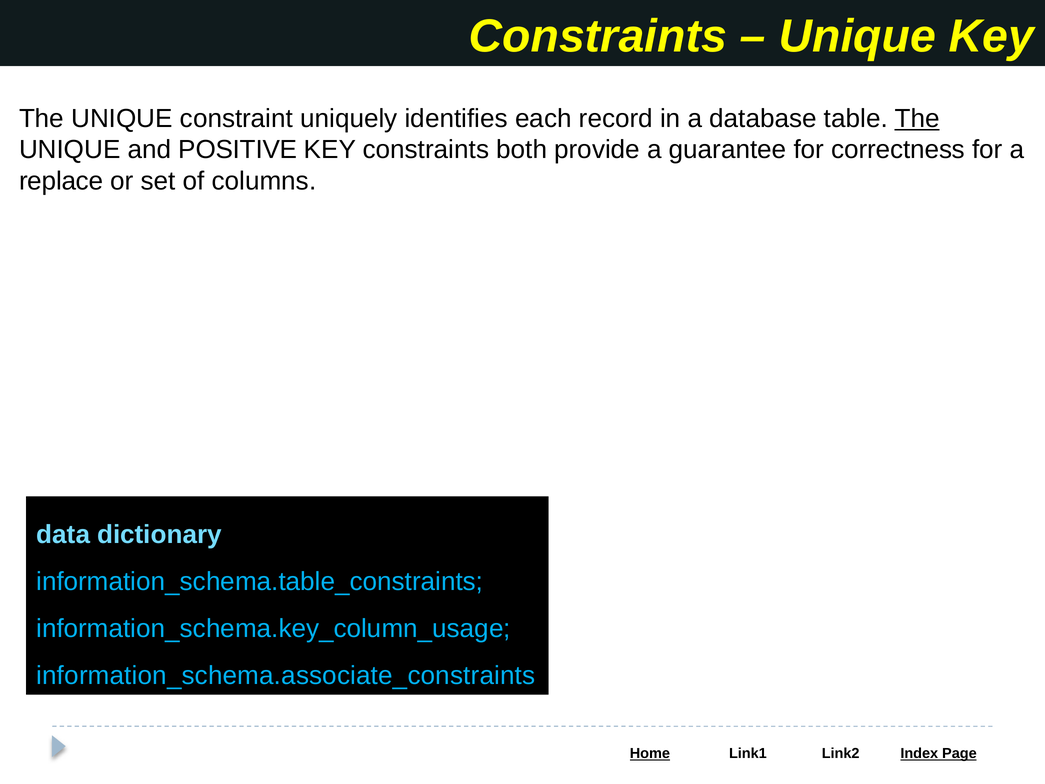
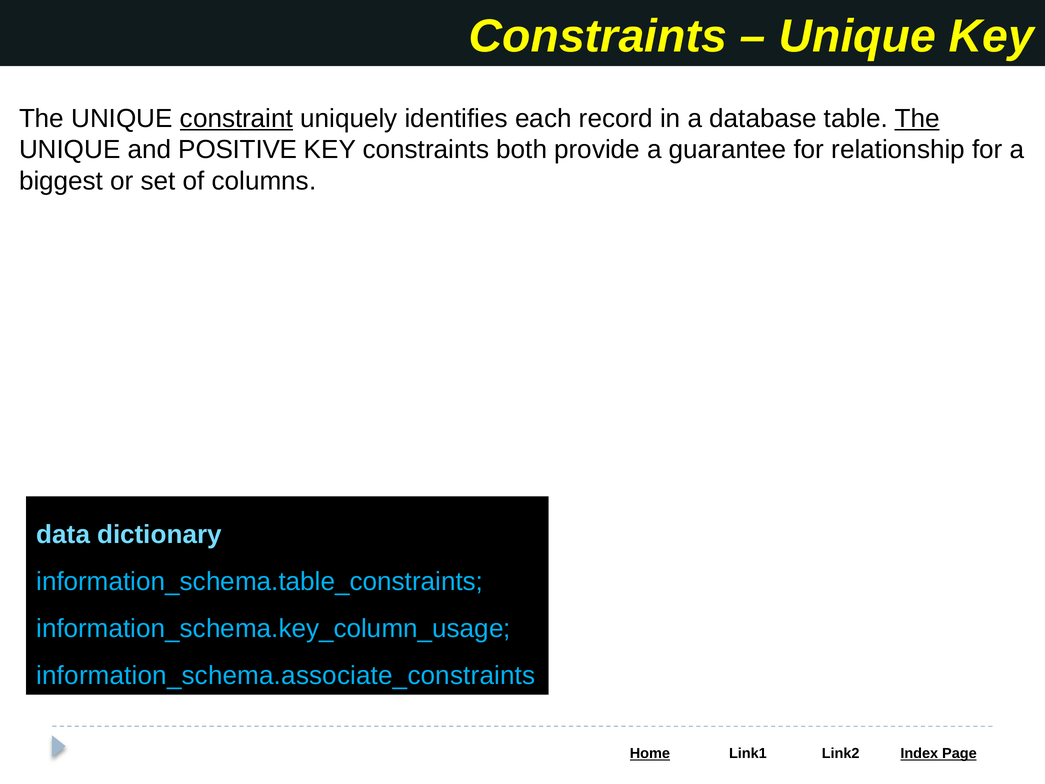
constraint underline: none -> present
correctness: correctness -> relationship
replace: replace -> biggest
